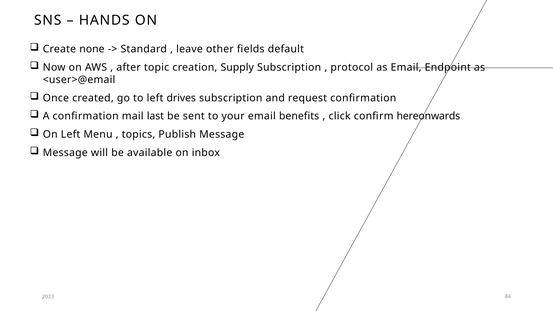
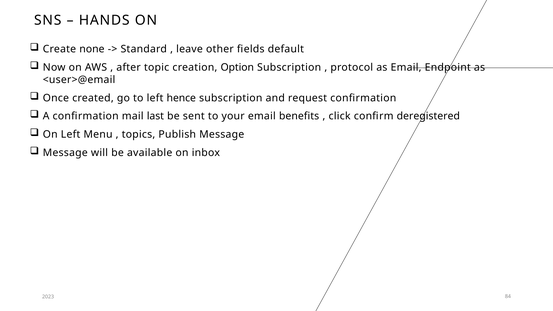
Supply: Supply -> Option
drives: drives -> hence
hereonwards: hereonwards -> deregistered
